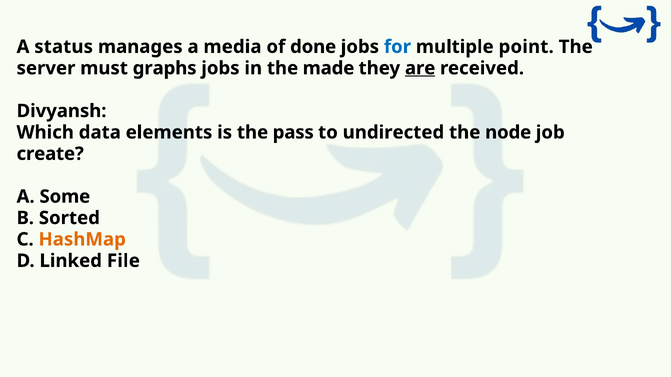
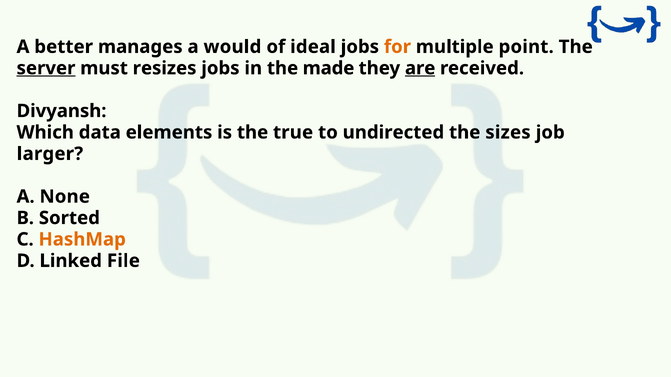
status: status -> better
media: media -> would
done: done -> ideal
for colour: blue -> orange
server underline: none -> present
graphs: graphs -> resizes
pass: pass -> true
node: node -> sizes
create: create -> larger
Some: Some -> None
